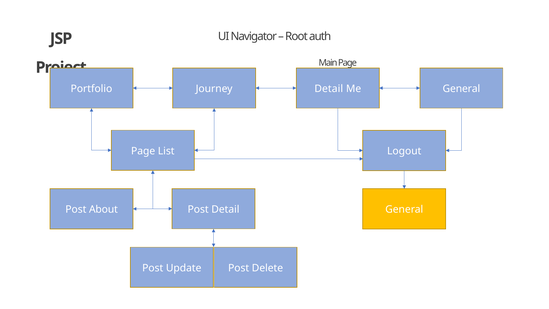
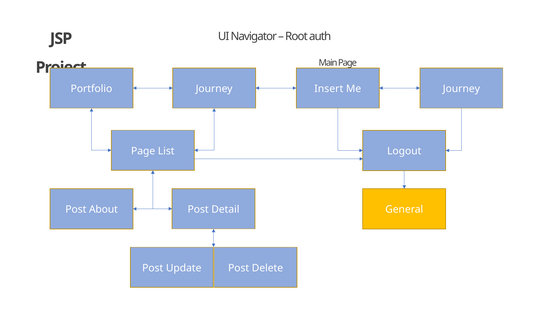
Portfolio Detail: Detail -> Insert
Me General: General -> Journey
